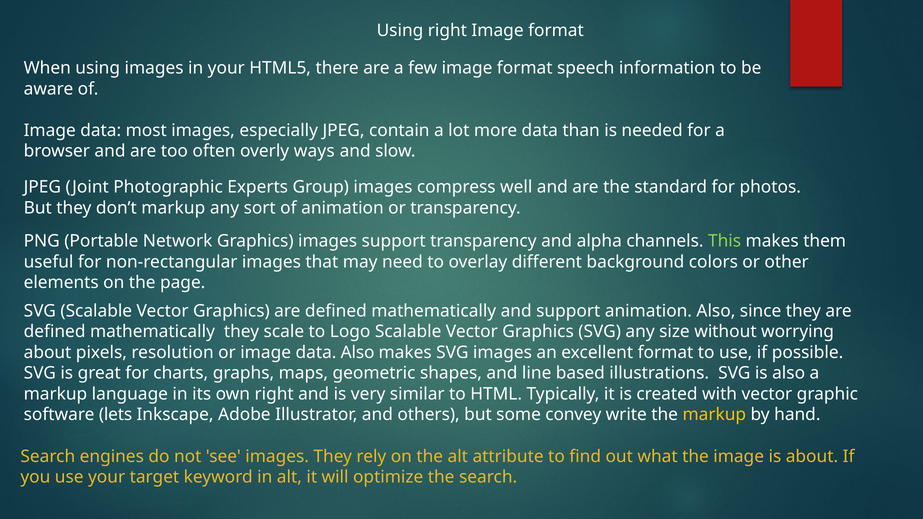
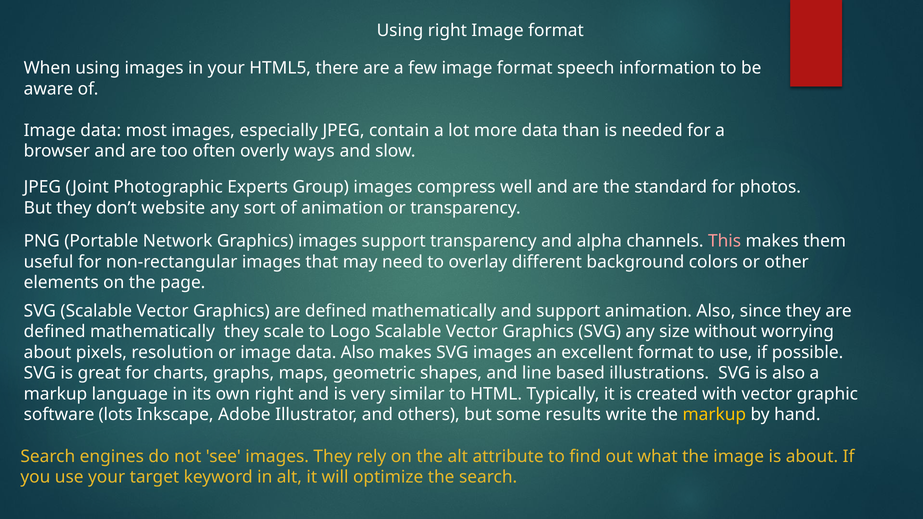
don’t markup: markup -> website
This colour: light green -> pink
lets: lets -> lots
convey: convey -> results
